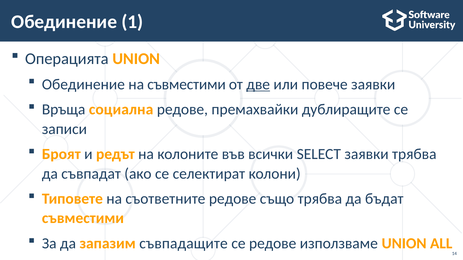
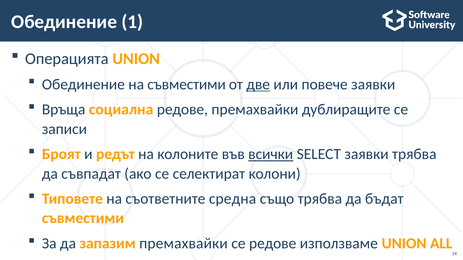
всички underline: none -> present
съответните редове: редове -> средна
запазим съвпадащите: съвпадащите -> премахвайки
